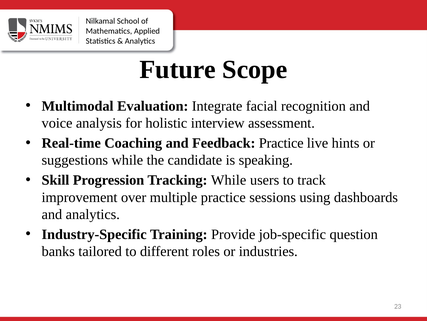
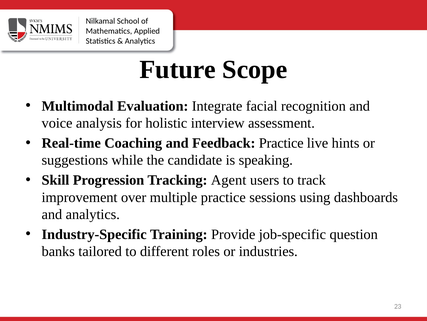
Tracking While: While -> Agent
